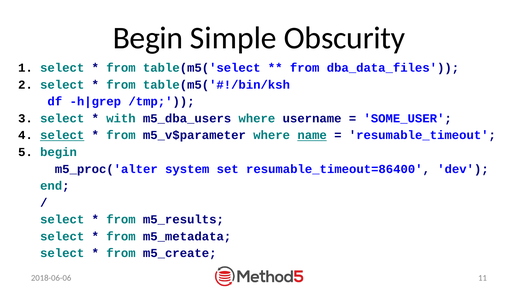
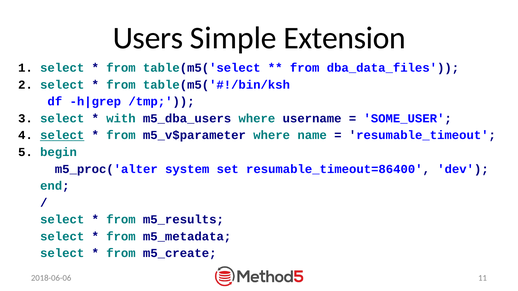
Begin at (148, 38): Begin -> Users
Obscurity: Obscurity -> Extension
name underline: present -> none
